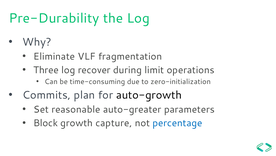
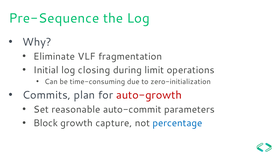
Pre-Durability: Pre-Durability -> Pre-Sequence
Three: Three -> Initial
recover: recover -> closing
auto-growth colour: black -> red
auto-greater: auto-greater -> auto-commit
